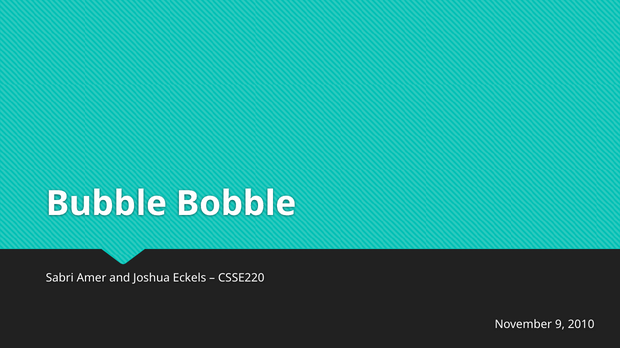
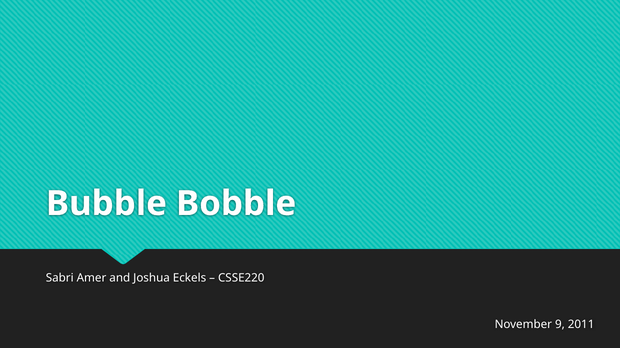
2010: 2010 -> 2011
